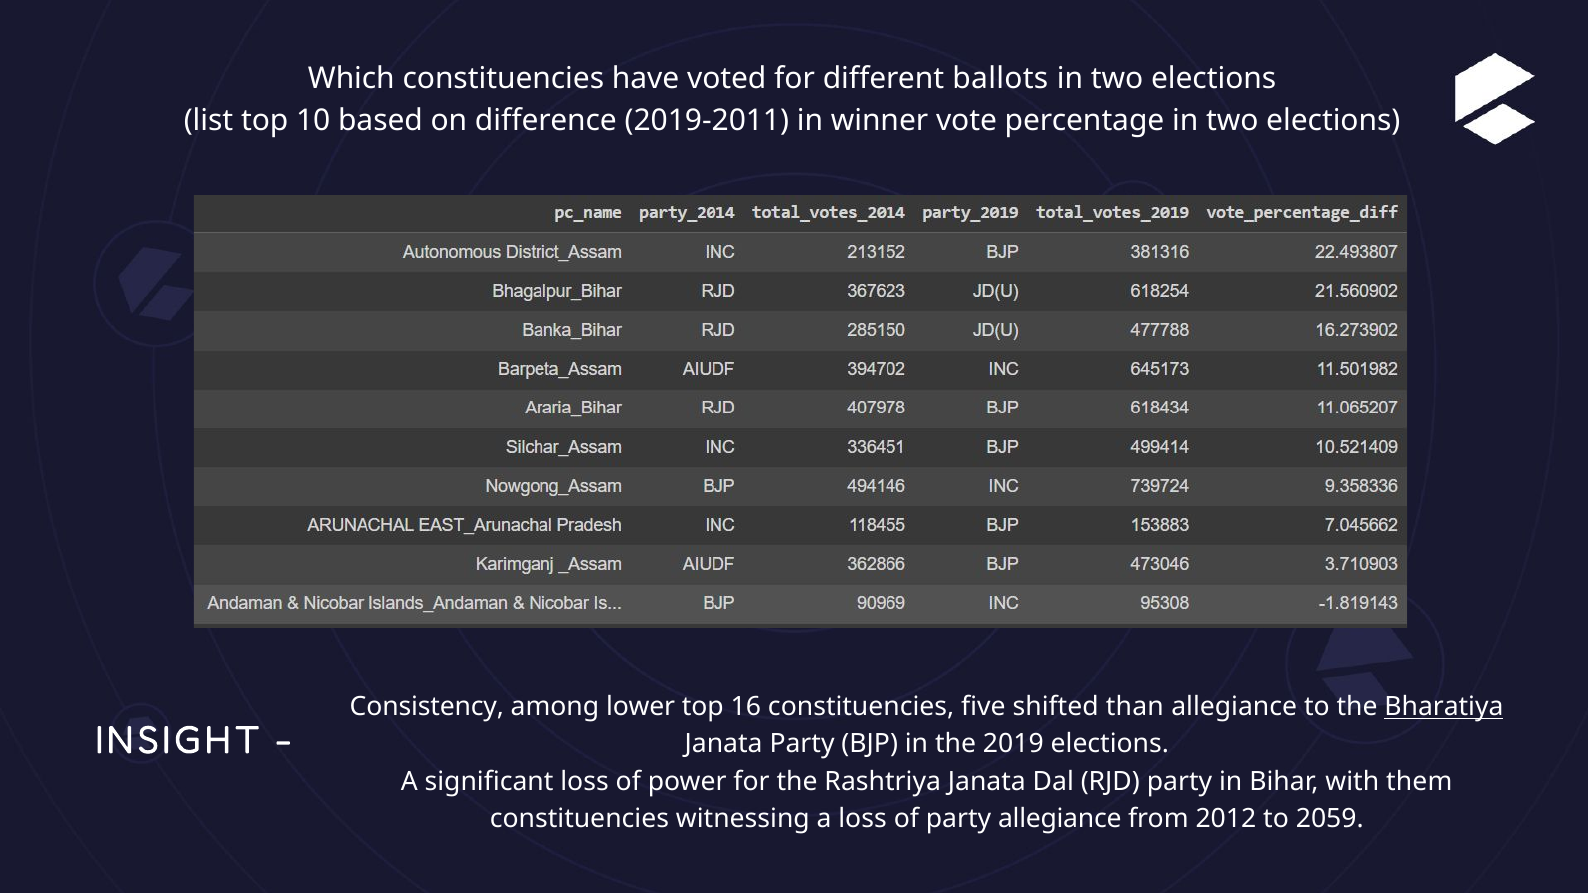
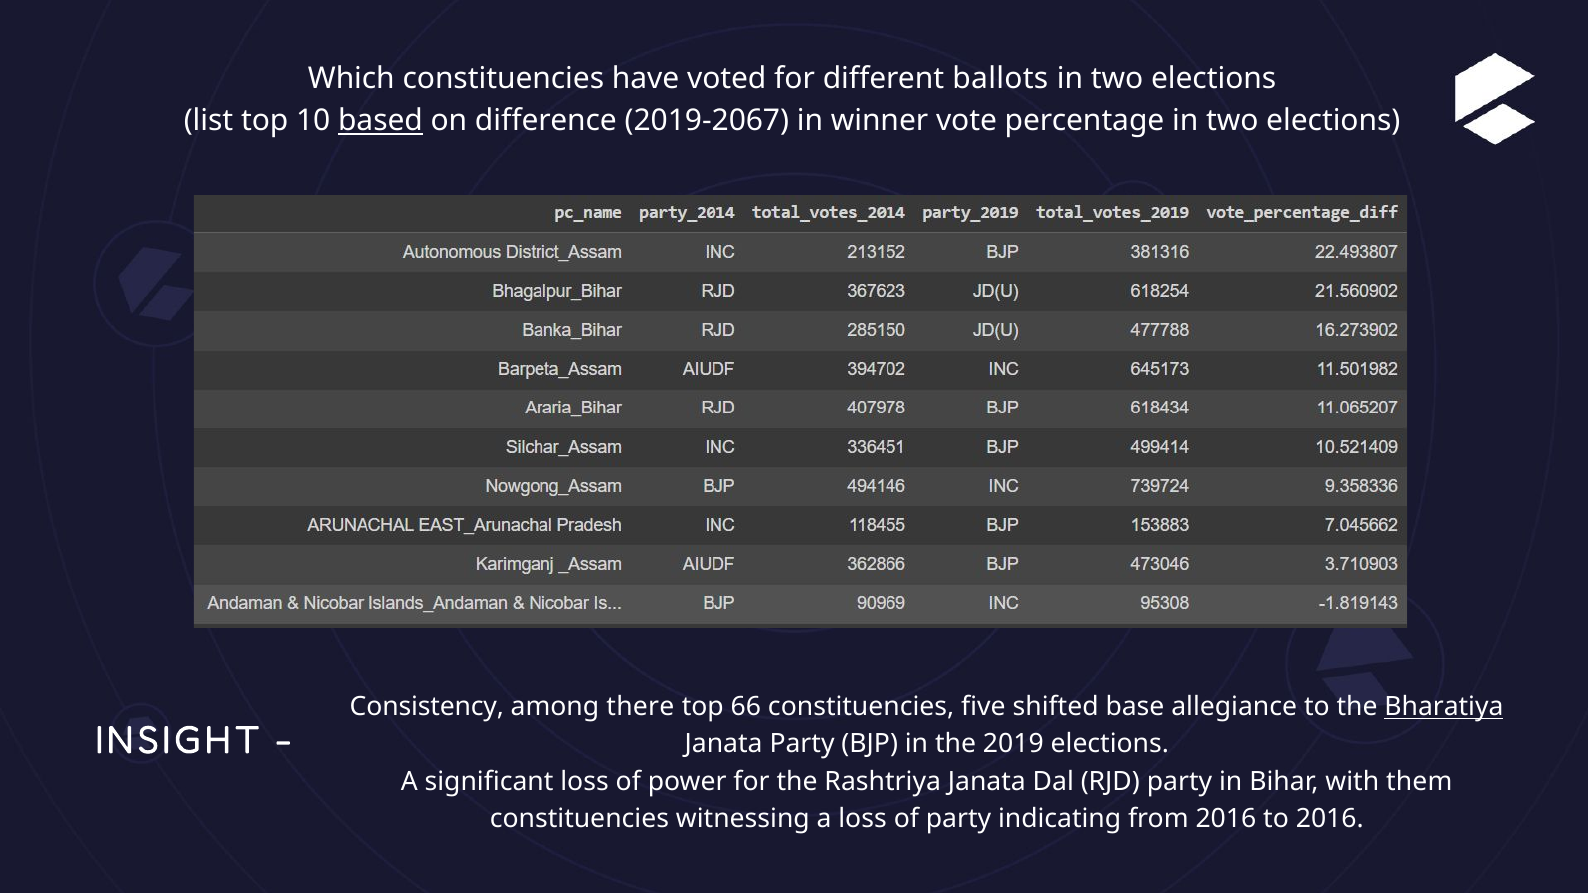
based underline: none -> present
2019-2011: 2019-2011 -> 2019-2067
lower: lower -> there
16: 16 -> 66
than: than -> base
party allegiance: allegiance -> indicating
from 2012: 2012 -> 2016
to 2059: 2059 -> 2016
